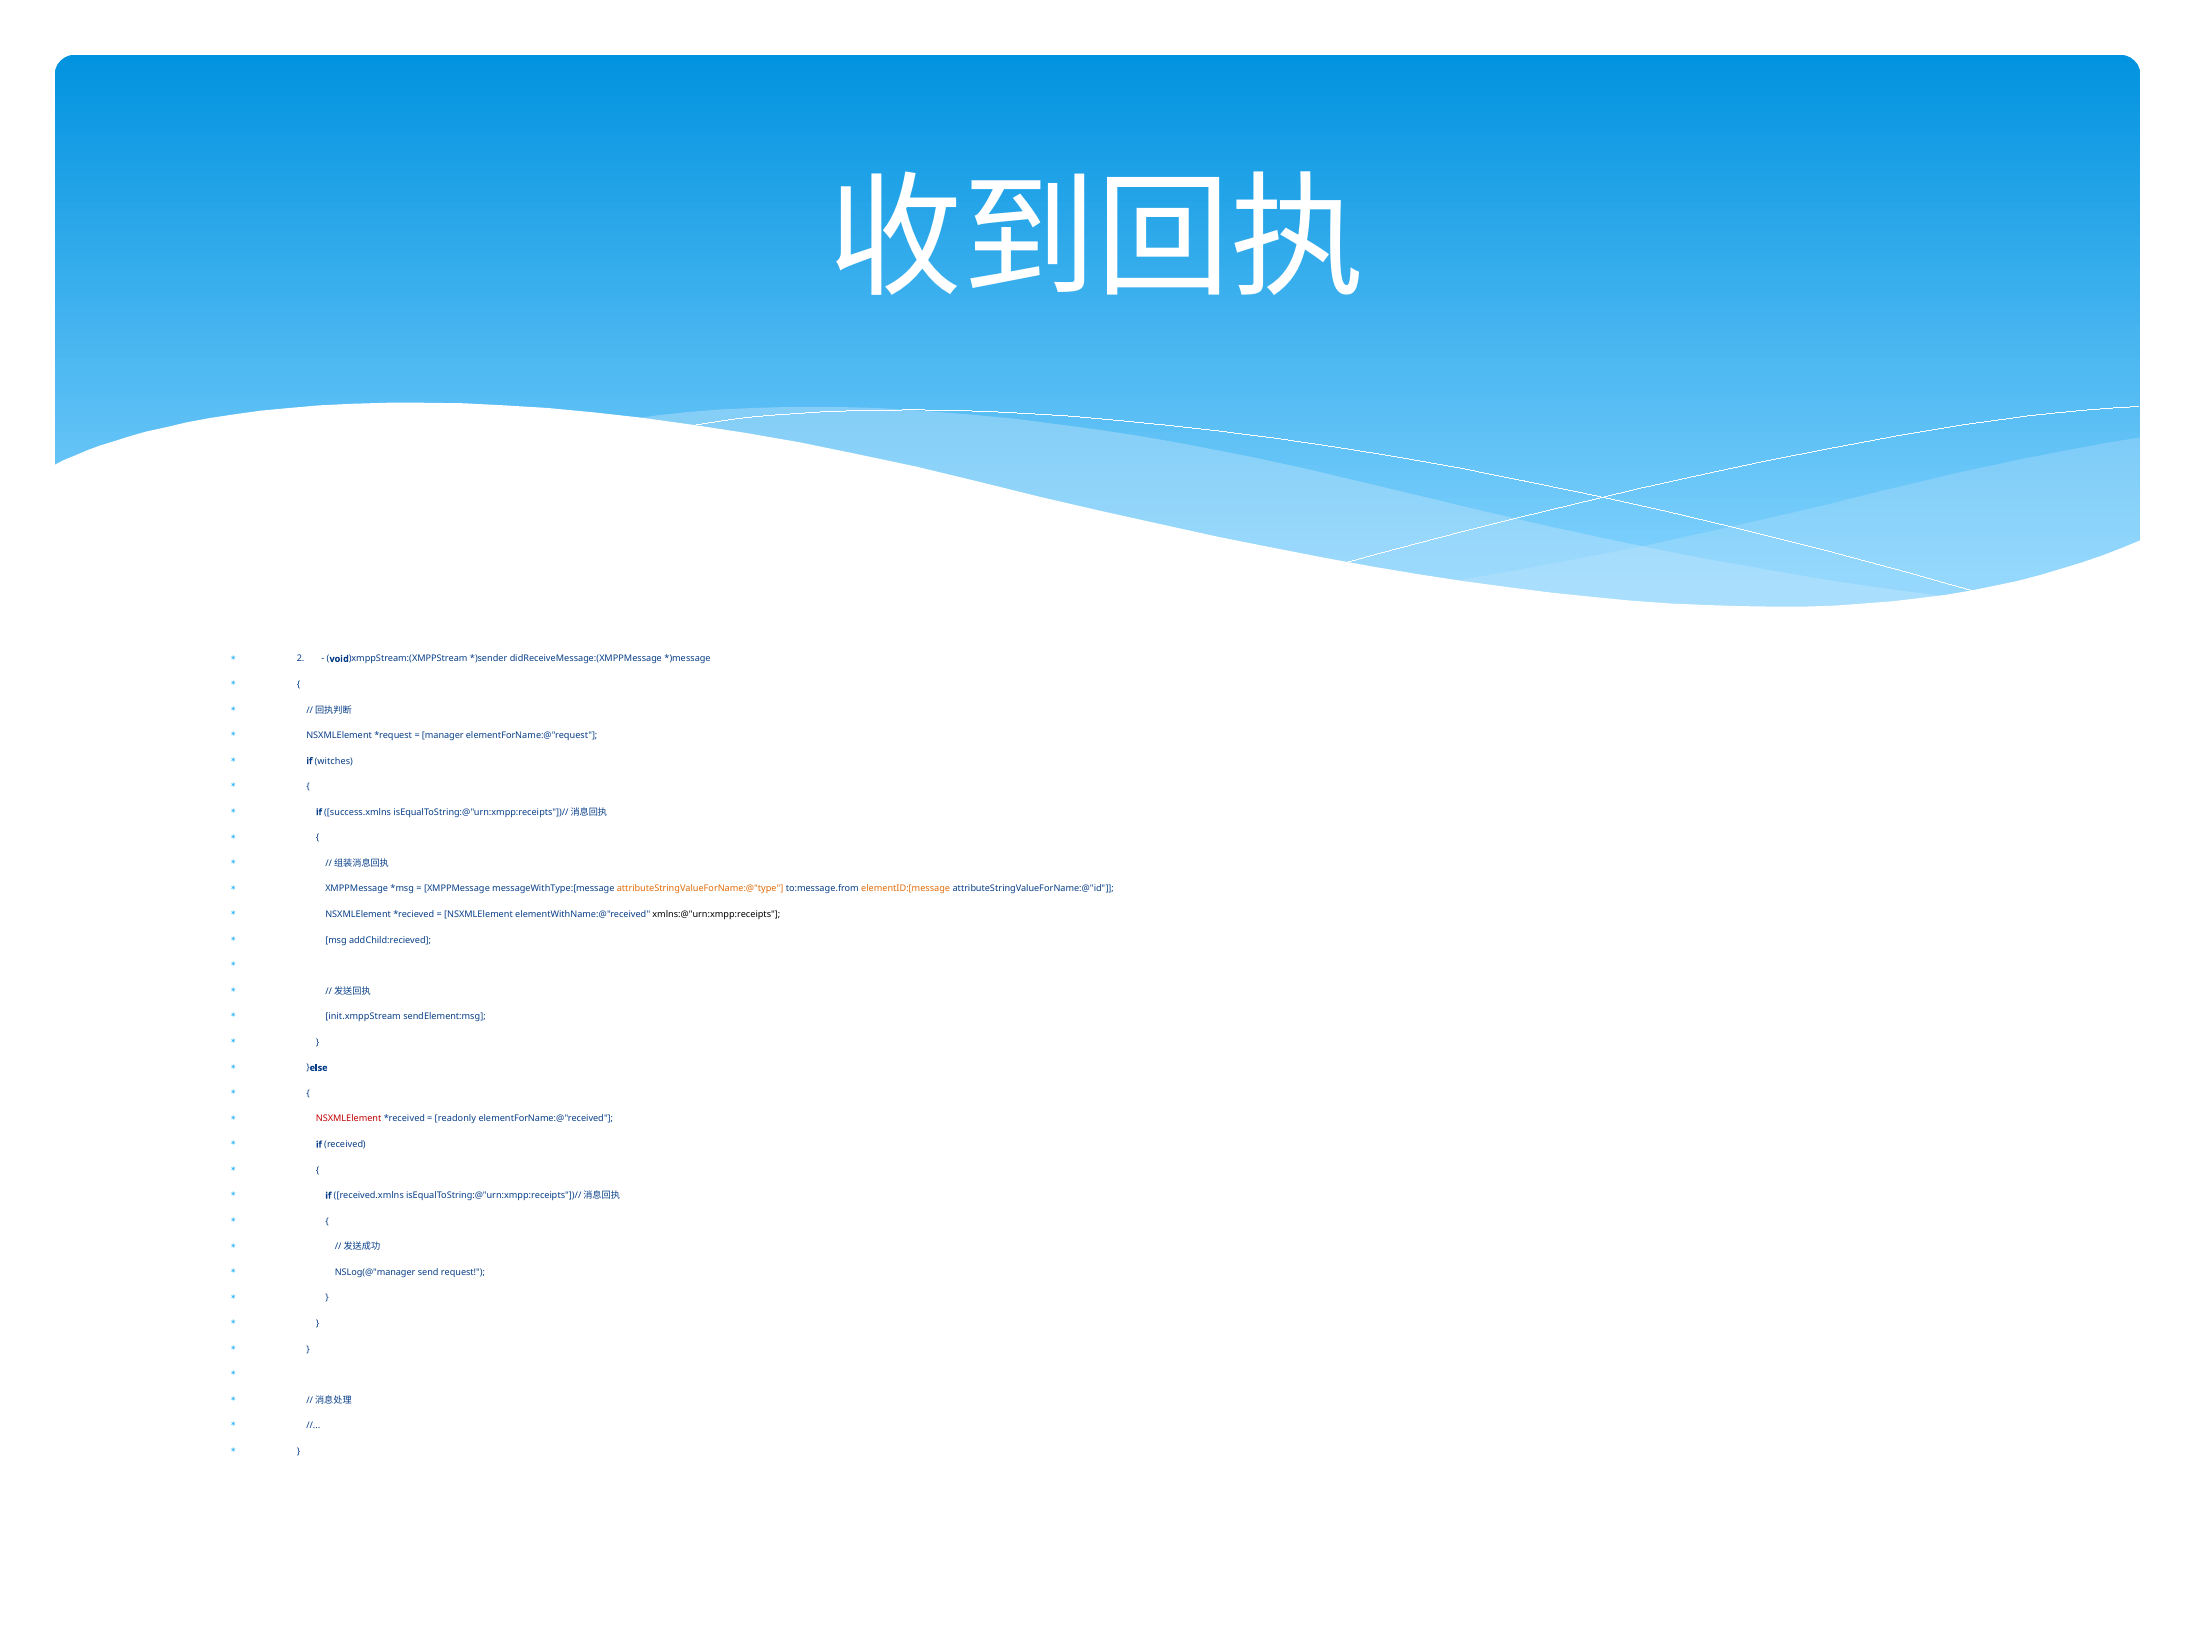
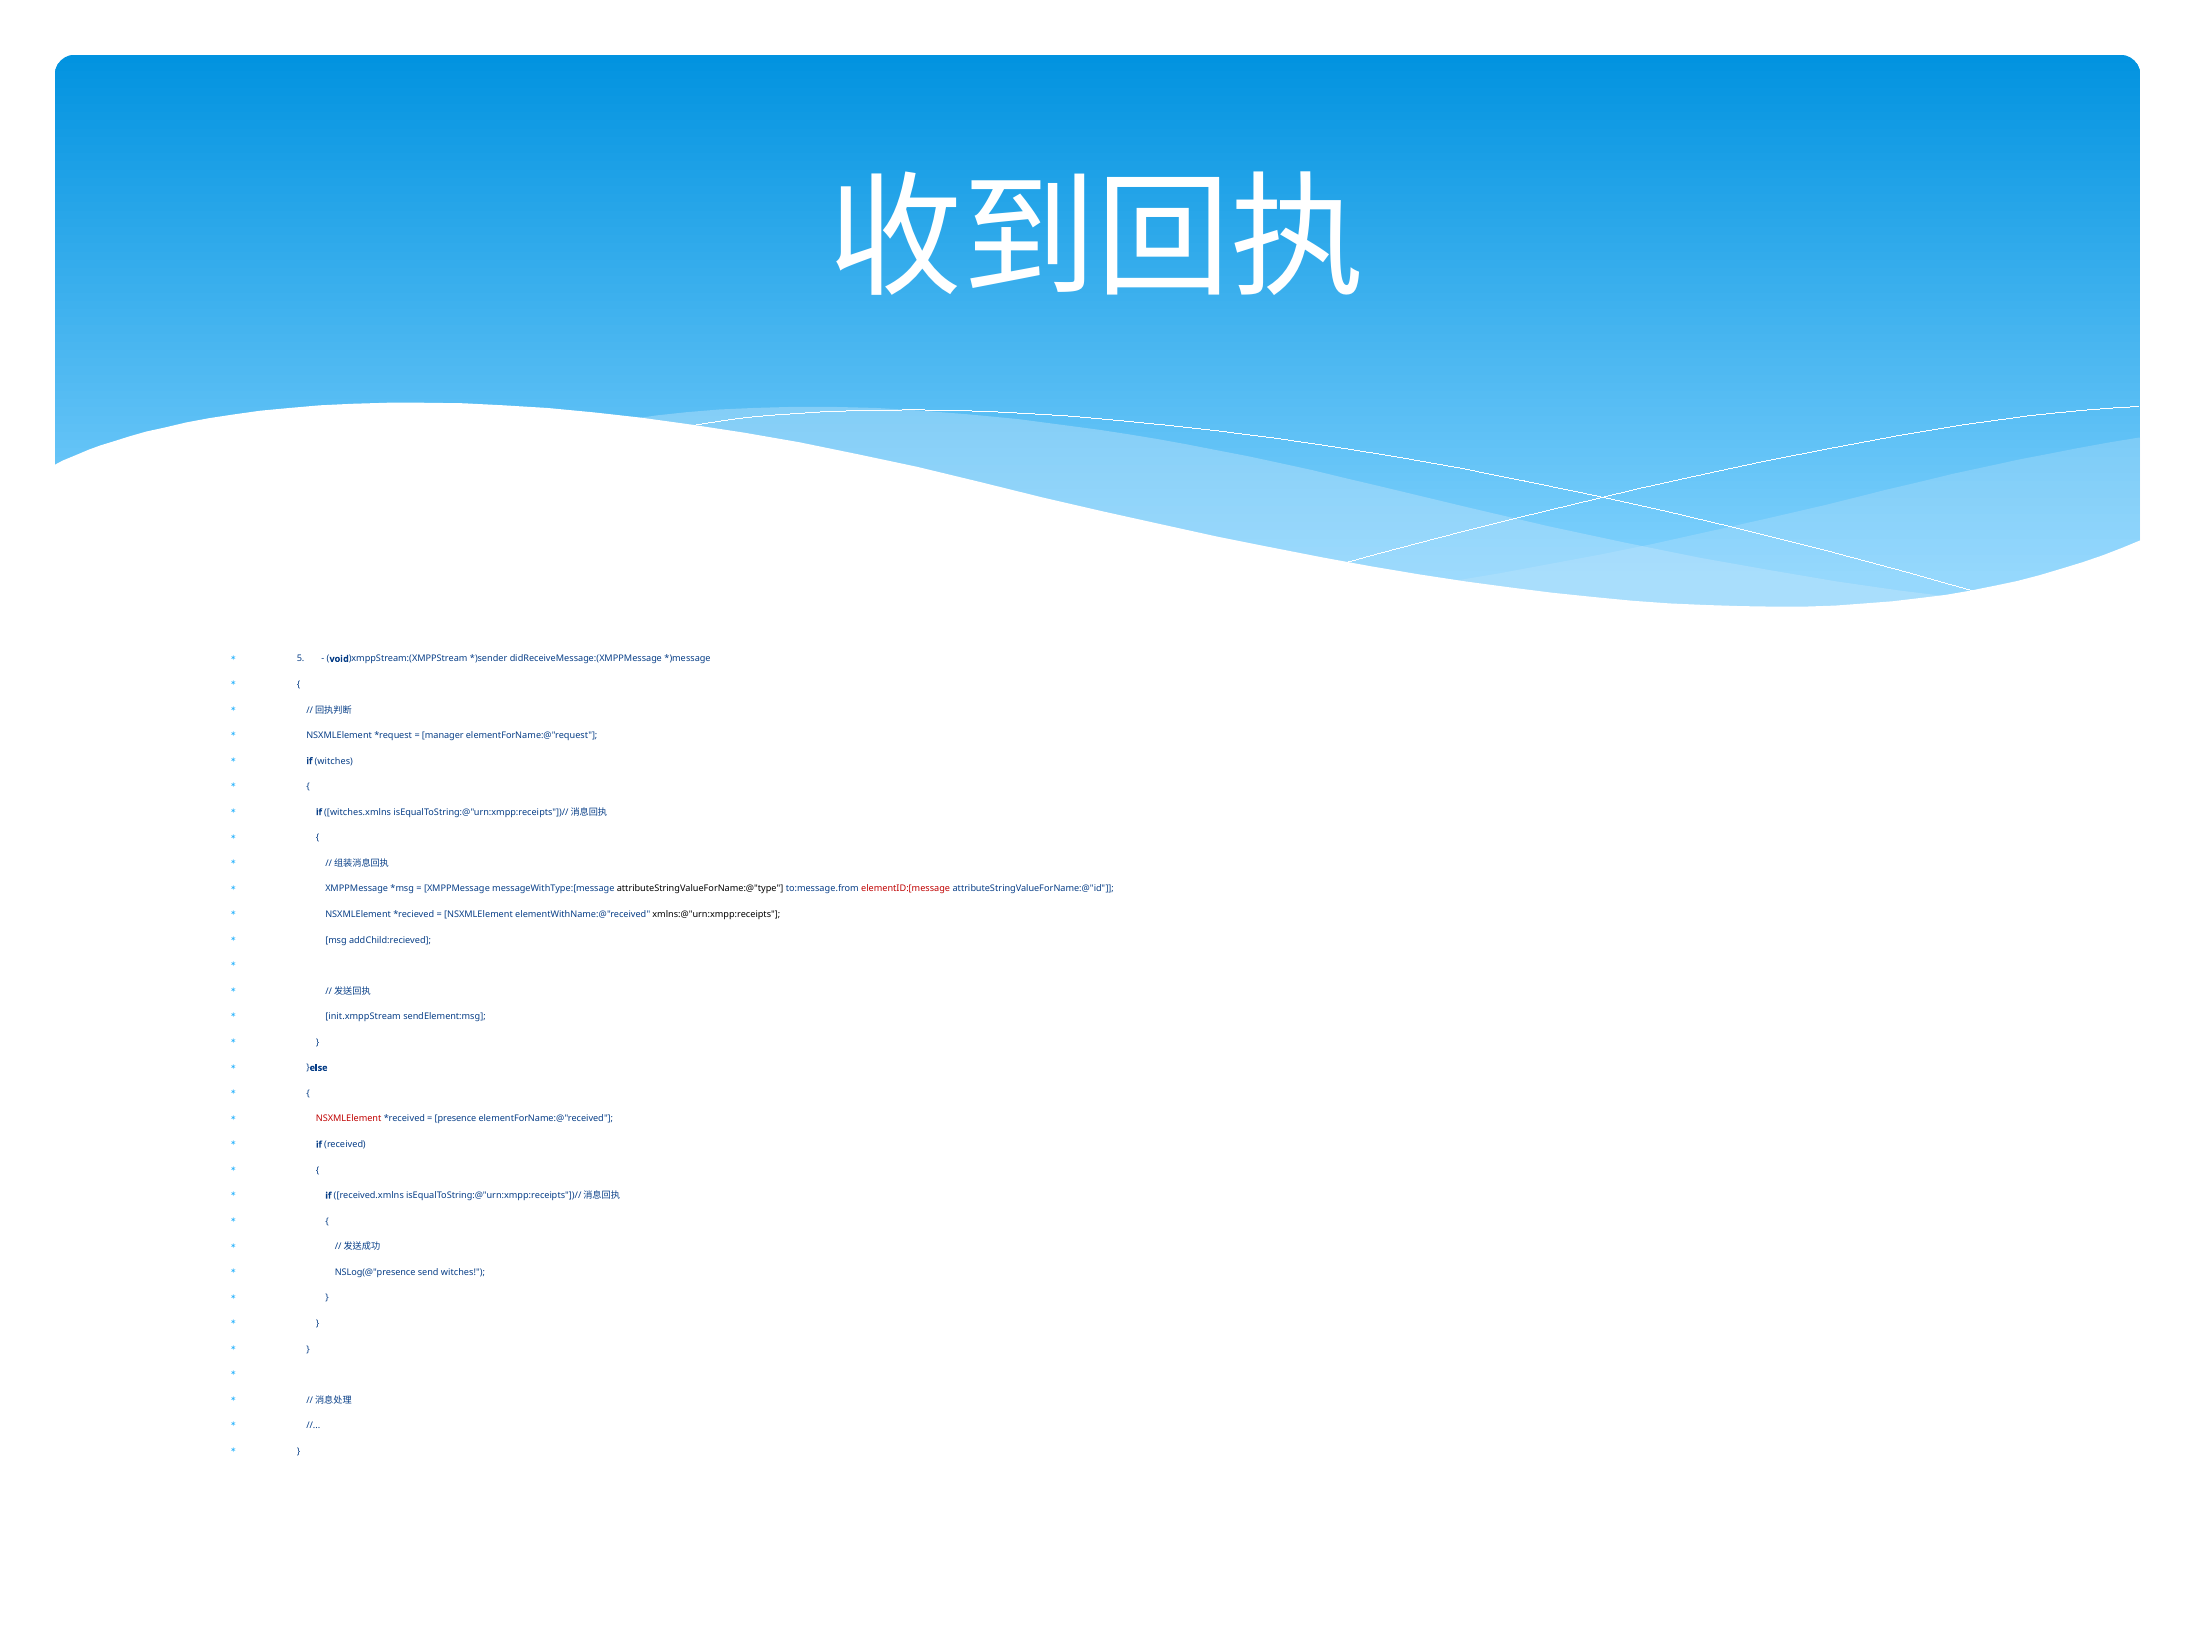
2: 2 -> 5
success.xmlns: success.xmlns -> witches.xmlns
attributeStringValueForName:@"type colour: orange -> black
elementID:[message colour: orange -> red
readonly: readonly -> presence
NSLog(@"manager: NSLog(@"manager -> NSLog(@"presence
send request: request -> witches
